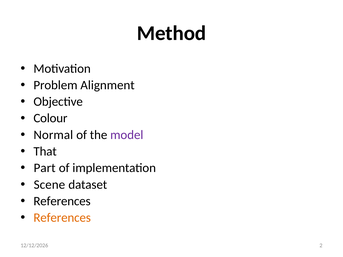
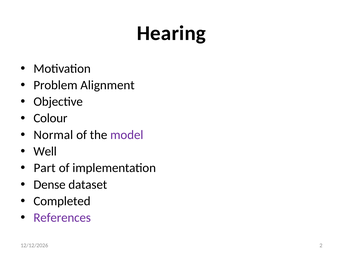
Method: Method -> Hearing
That: That -> Well
Scene: Scene -> Dense
References at (62, 201): References -> Completed
References at (62, 218) colour: orange -> purple
